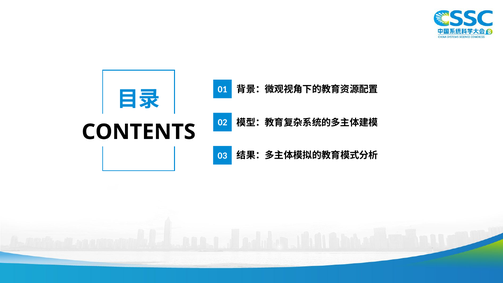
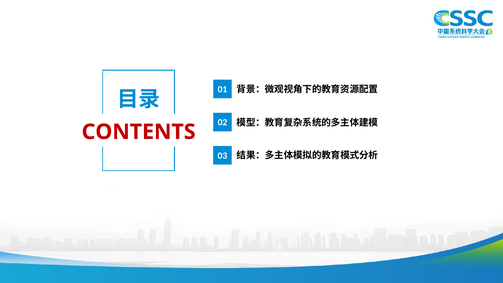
CONTENTS colour: black -> red
